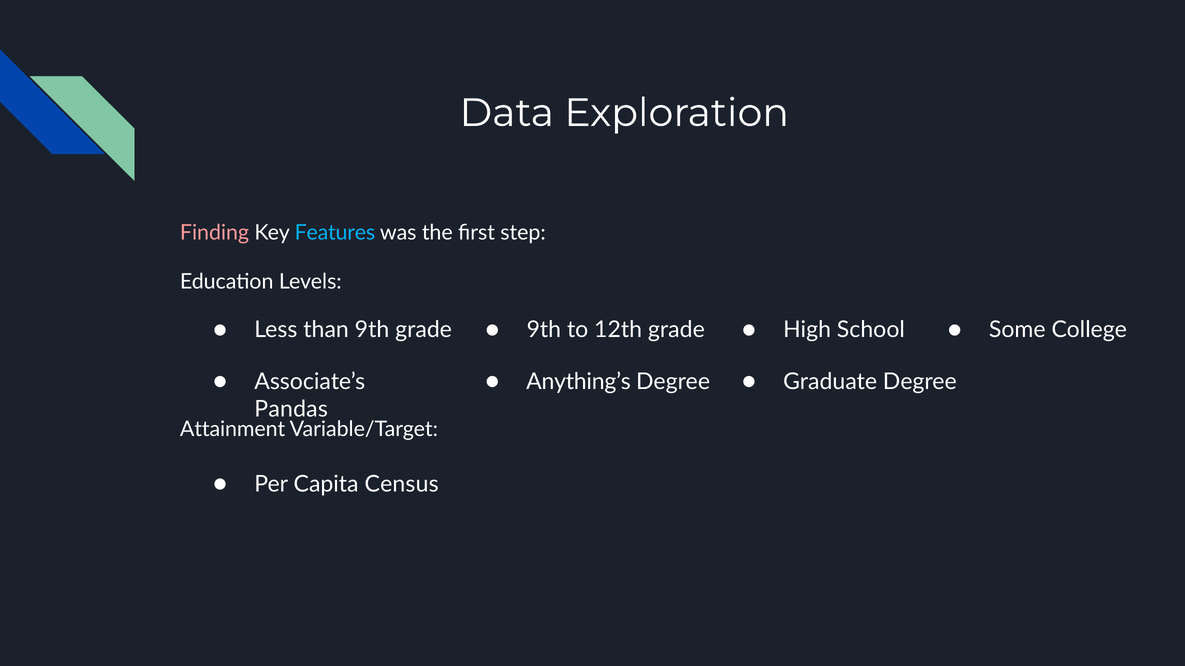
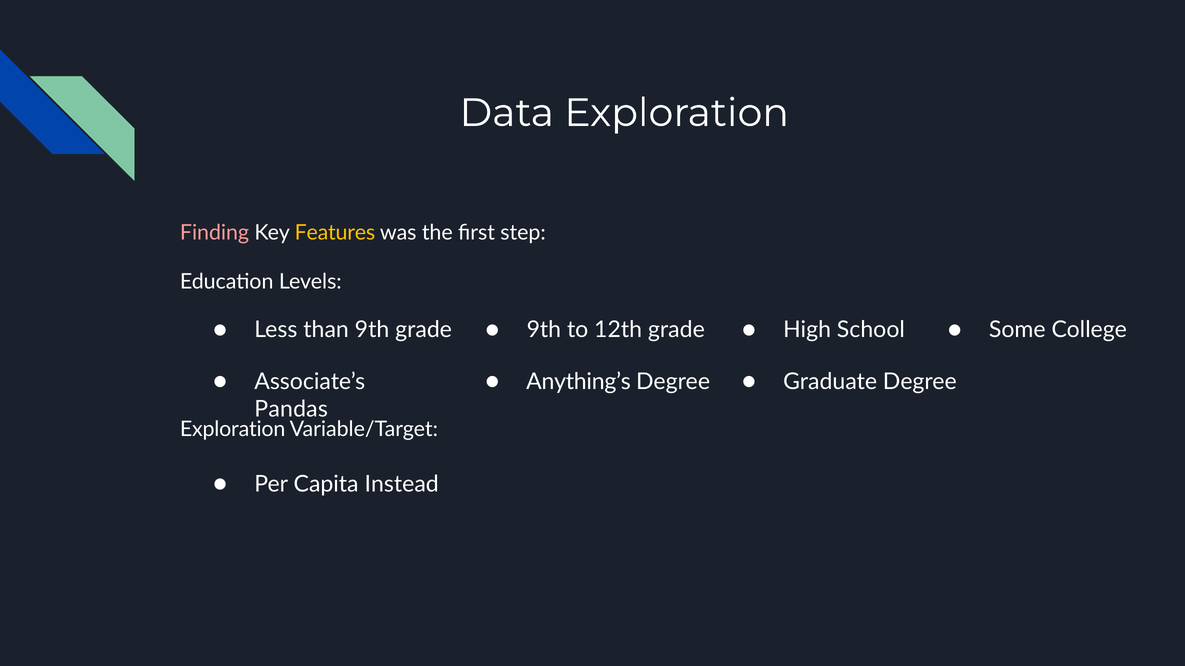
Features colour: light blue -> yellow
Attainment at (233, 430): Attainment -> Exploration
Census: Census -> Instead
